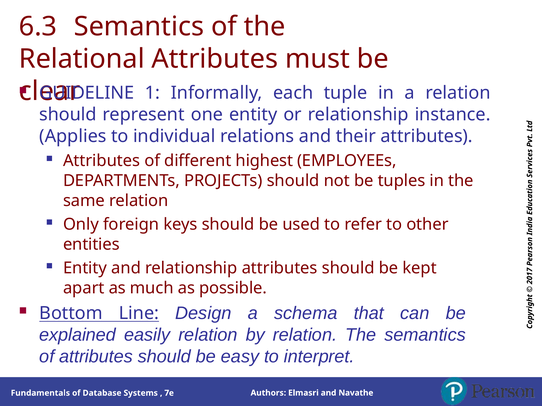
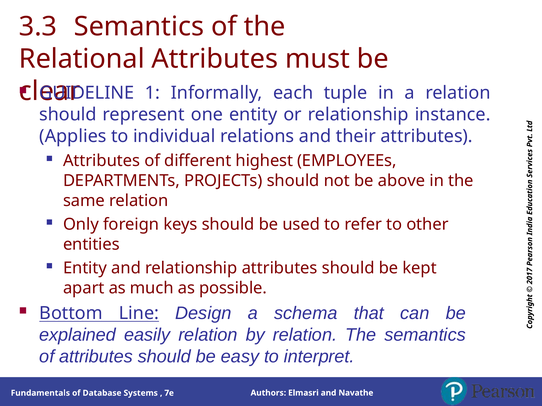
6.3: 6.3 -> 3.3
tuples: tuples -> above
